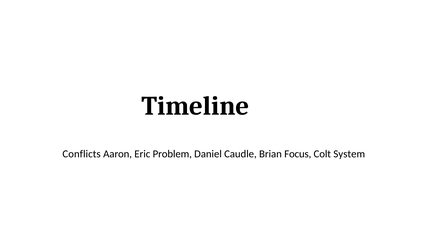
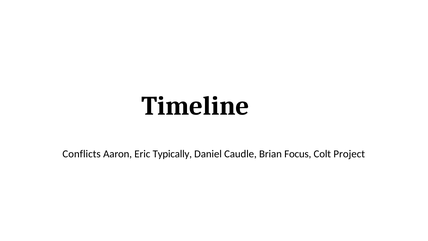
Problem: Problem -> Typically
System: System -> Project
